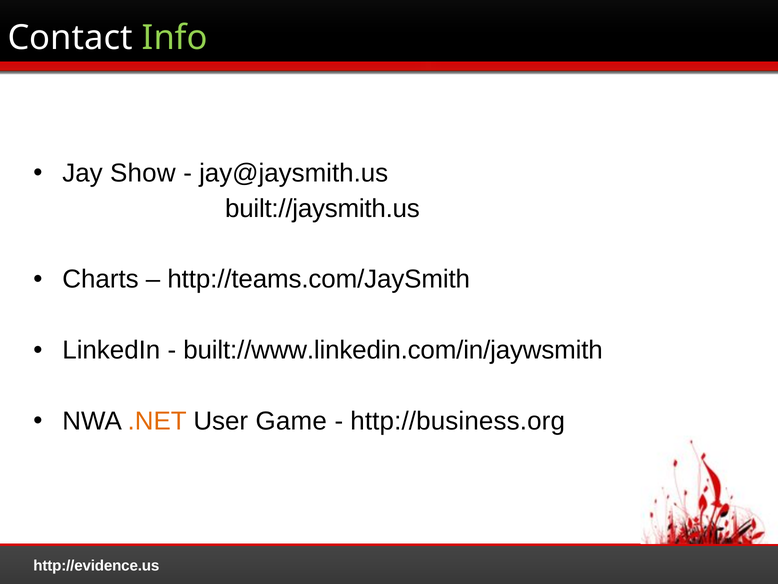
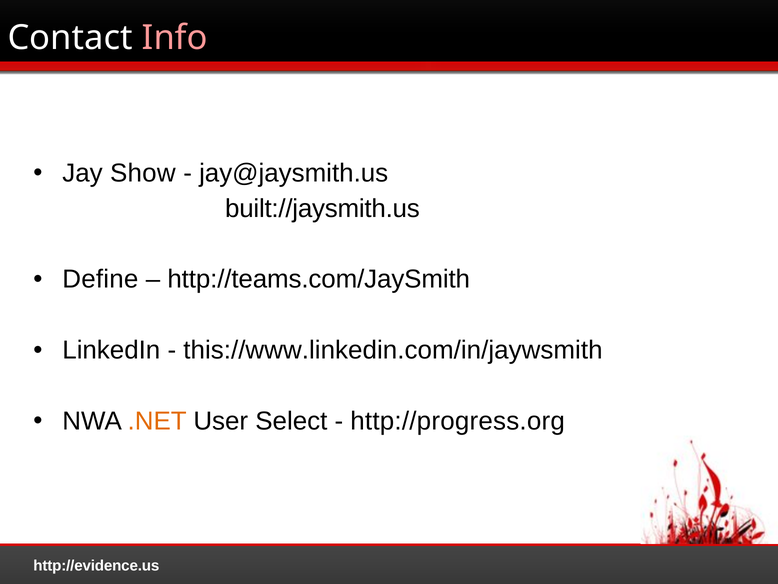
Info colour: light green -> pink
Charts: Charts -> Define
built://www.linkedin.com/in/jaywsmith: built://www.linkedin.com/in/jaywsmith -> this://www.linkedin.com/in/jaywsmith
Game: Game -> Select
http://business.org: http://business.org -> http://progress.org
